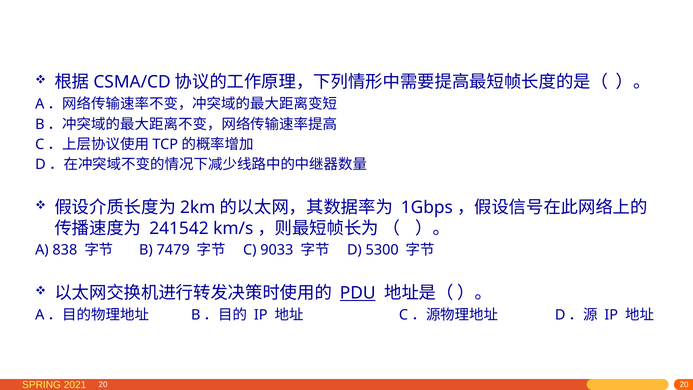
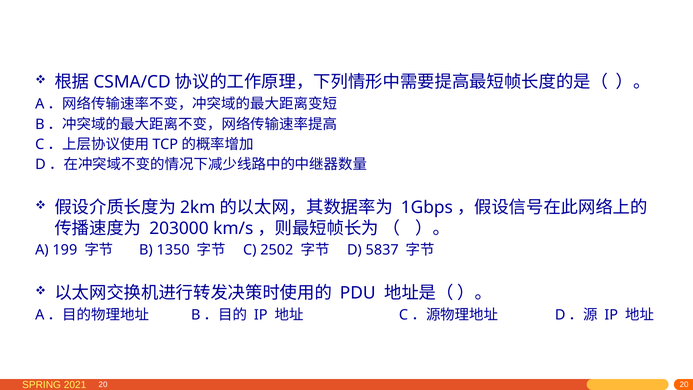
241542: 241542 -> 203000
838: 838 -> 199
7479: 7479 -> 1350
9033: 9033 -> 2502
5300: 5300 -> 5837
PDU underline: present -> none
